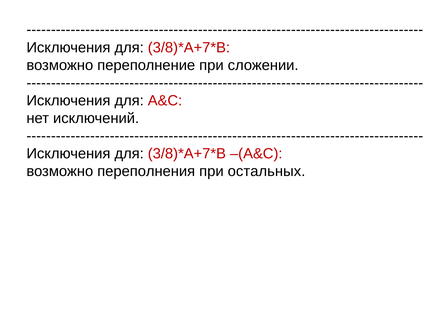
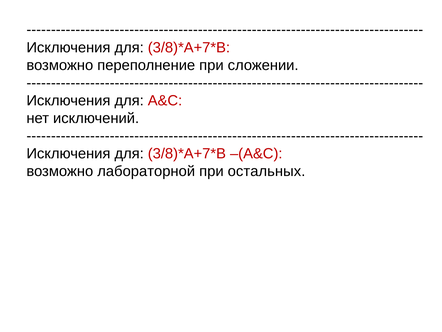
переполнения: переполнения -> лабораторной
